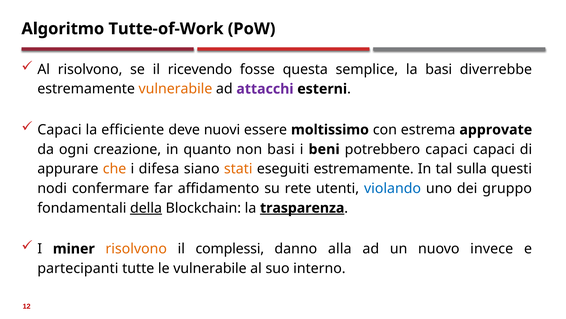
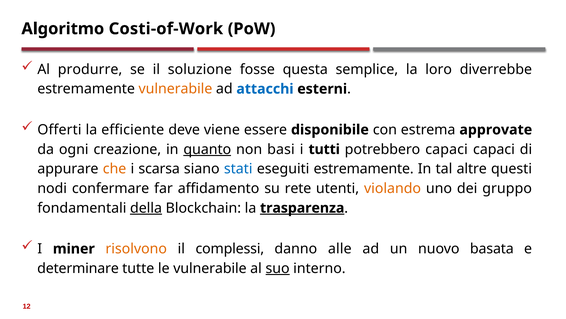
Tutte-of-Work: Tutte-of-Work -> Costi-of-Work
Al risolvono: risolvono -> produrre
ricevendo: ricevendo -> soluzione
la basi: basi -> loro
attacchi colour: purple -> blue
Capaci at (59, 130): Capaci -> Offerti
nuovi: nuovi -> viene
moltissimo: moltissimo -> disponibile
quanto underline: none -> present
beni: beni -> tutti
difesa: difesa -> scarsa
stati colour: orange -> blue
sulla: sulla -> altre
violando colour: blue -> orange
alla: alla -> alle
invece: invece -> basata
partecipanti: partecipanti -> determinare
suo underline: none -> present
